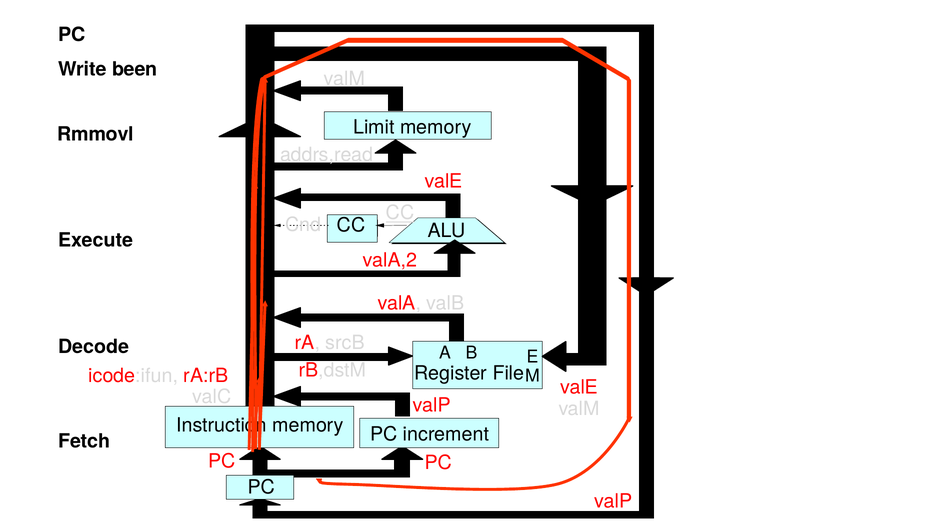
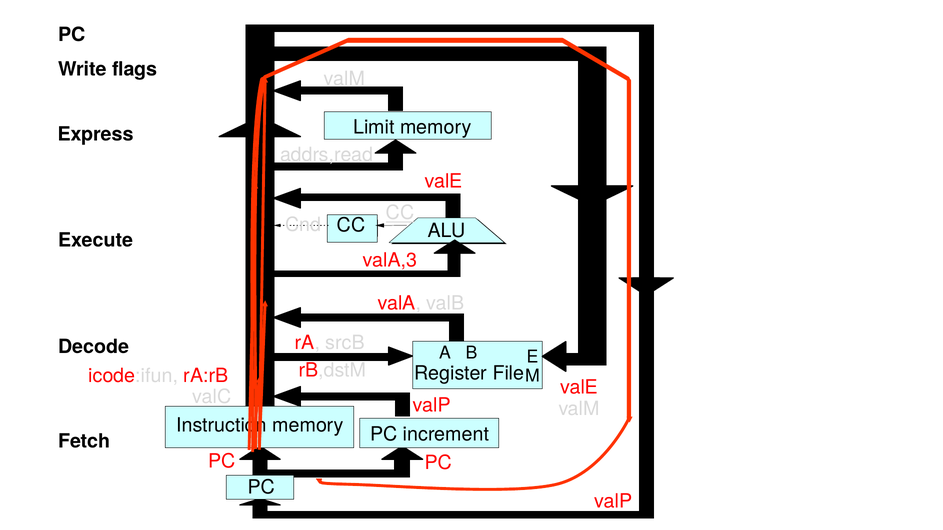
been: been -> flags
Rmmovl: Rmmovl -> Express
valA,2: valA,2 -> valA,3
